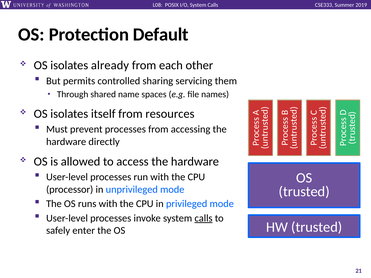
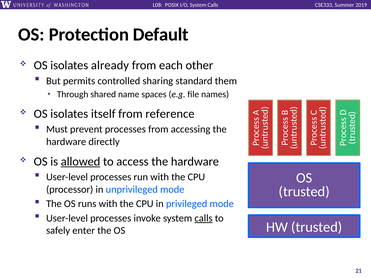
servicing: servicing -> standard
resources: resources -> reference
allowed underline: none -> present
